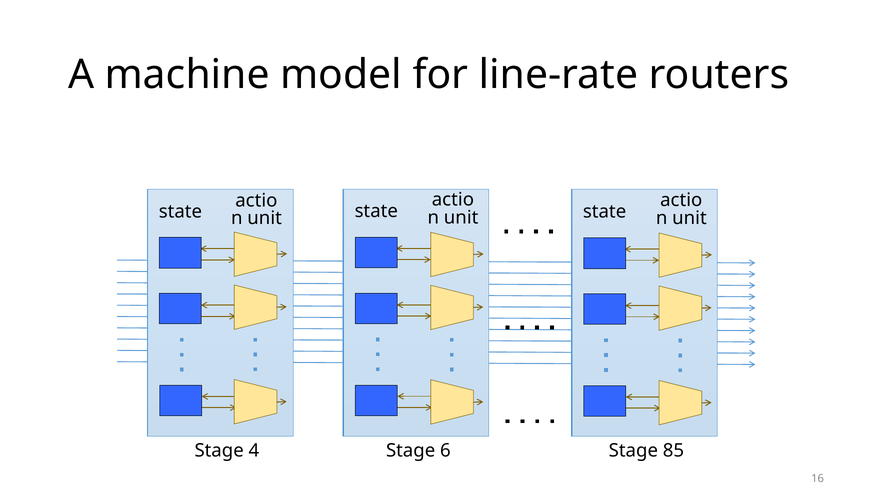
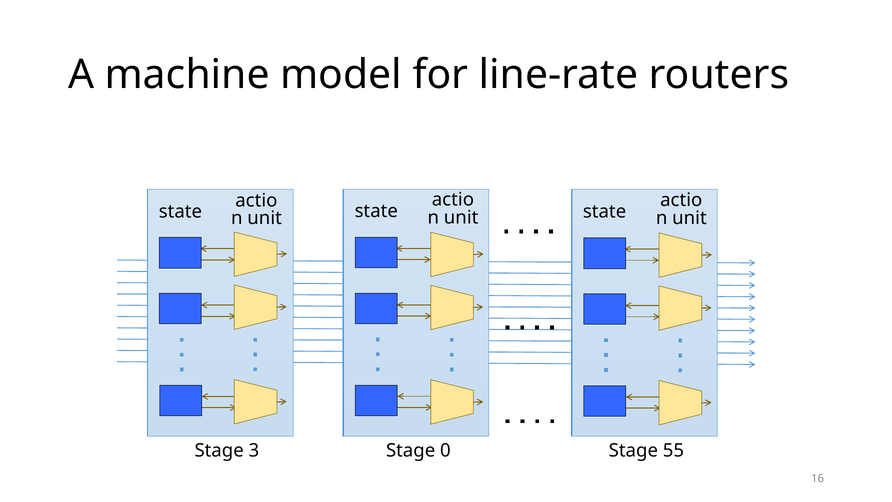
4: 4 -> 3
6: 6 -> 0
85: 85 -> 55
